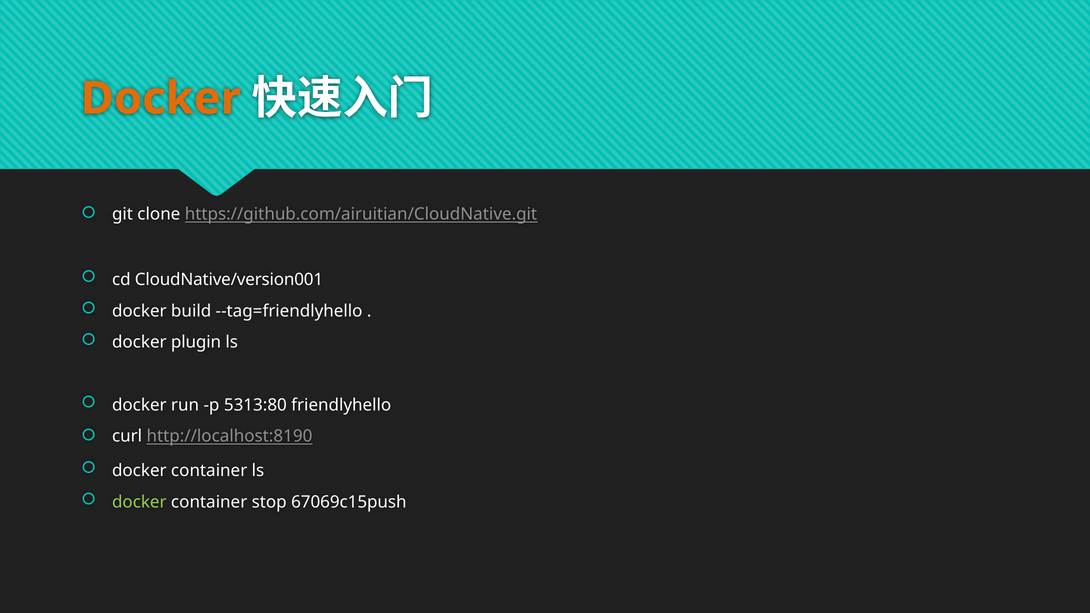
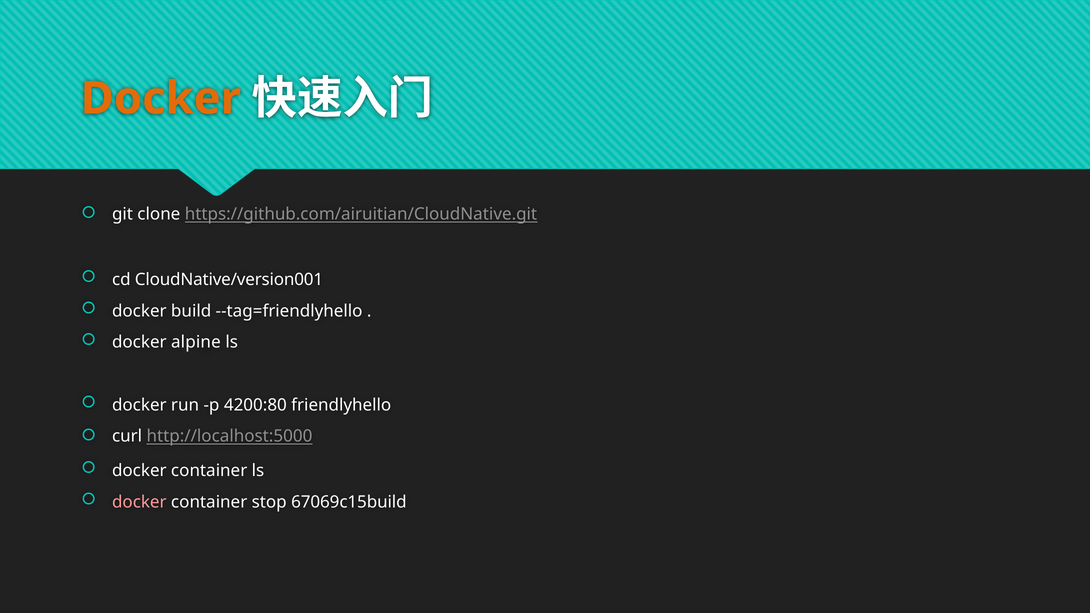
plugin: plugin -> alpine
5313:80: 5313:80 -> 4200:80
http://localhost:8190: http://localhost:8190 -> http://localhost:5000
docker at (139, 502) colour: light green -> pink
67069c15push: 67069c15push -> 67069c15build
